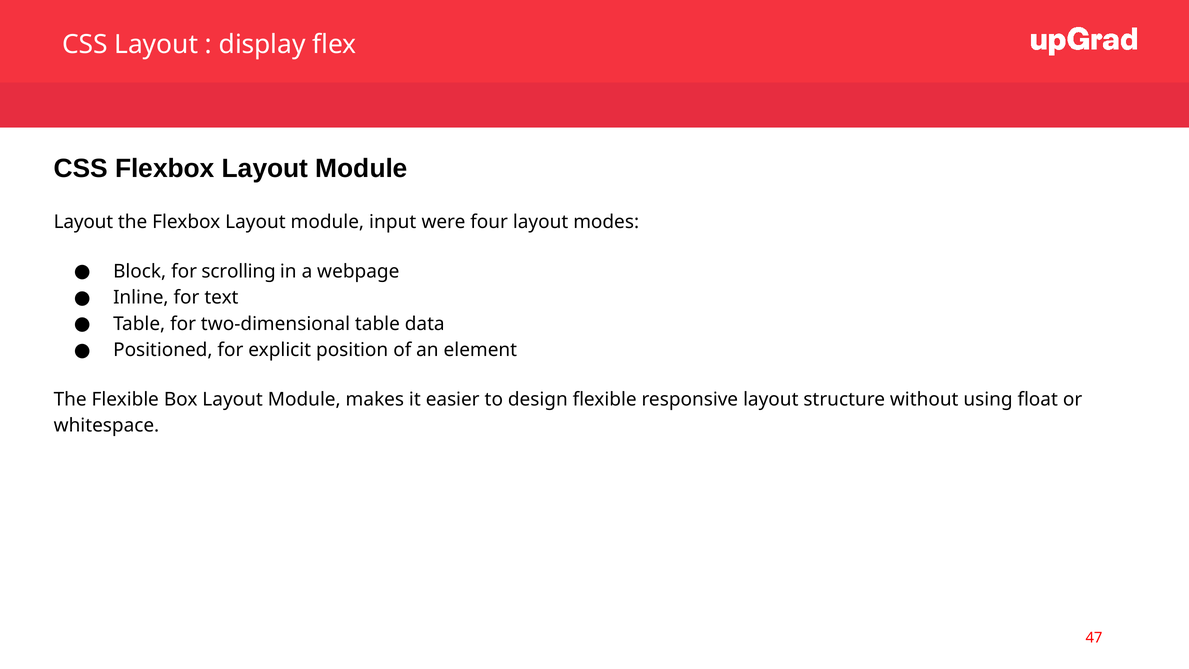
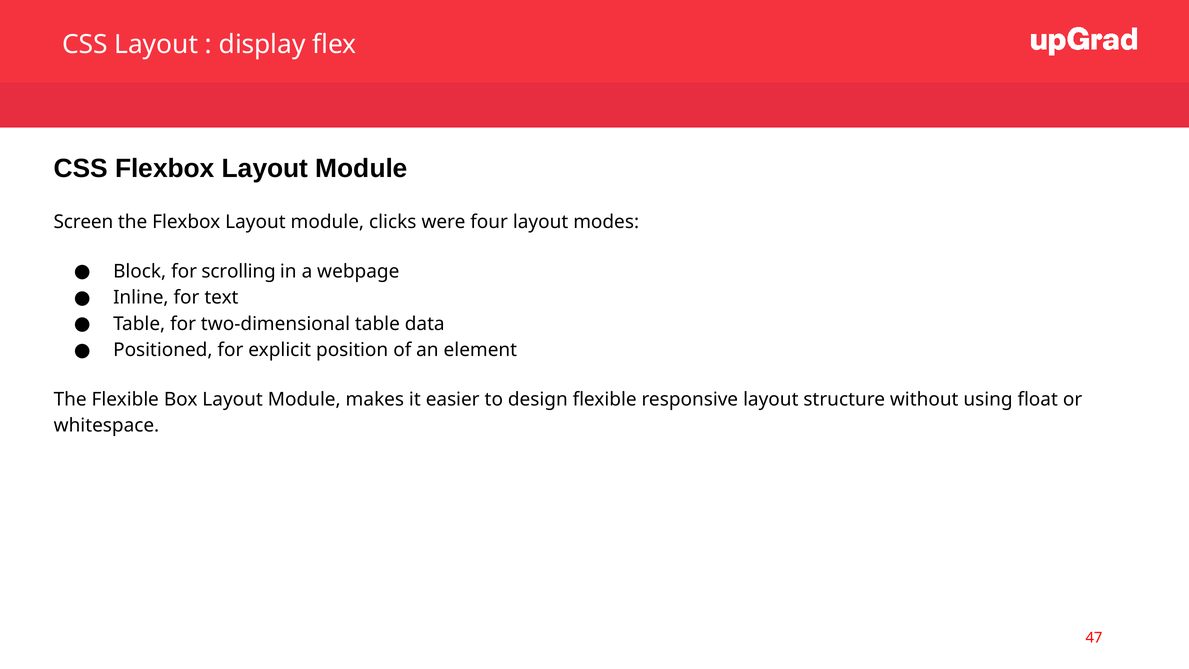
Layout at (83, 222): Layout -> Screen
input: input -> clicks
